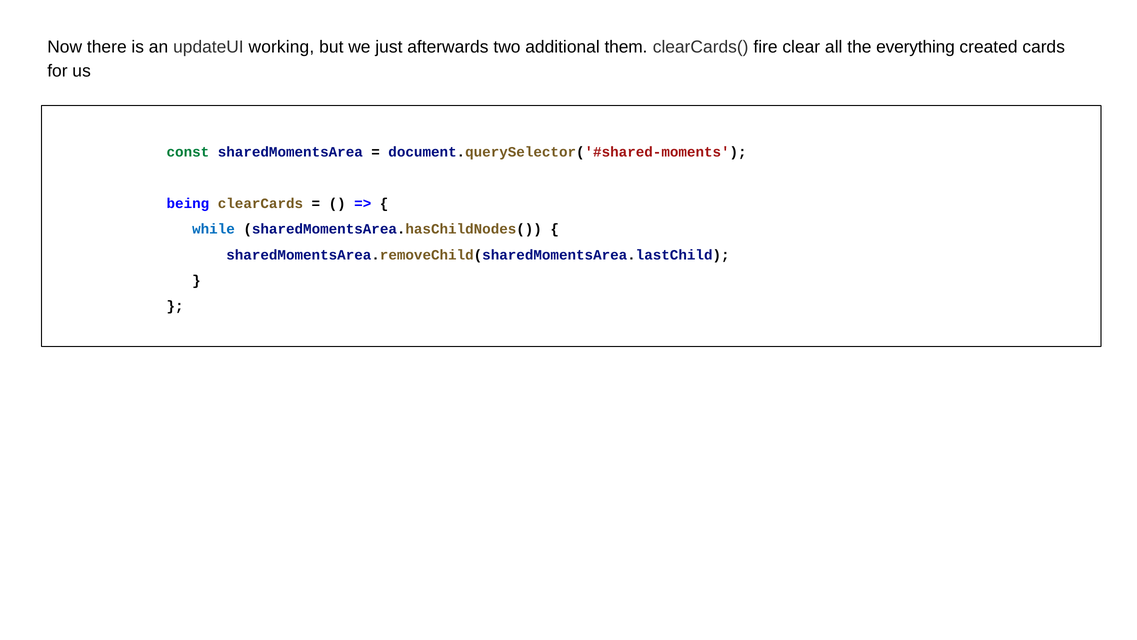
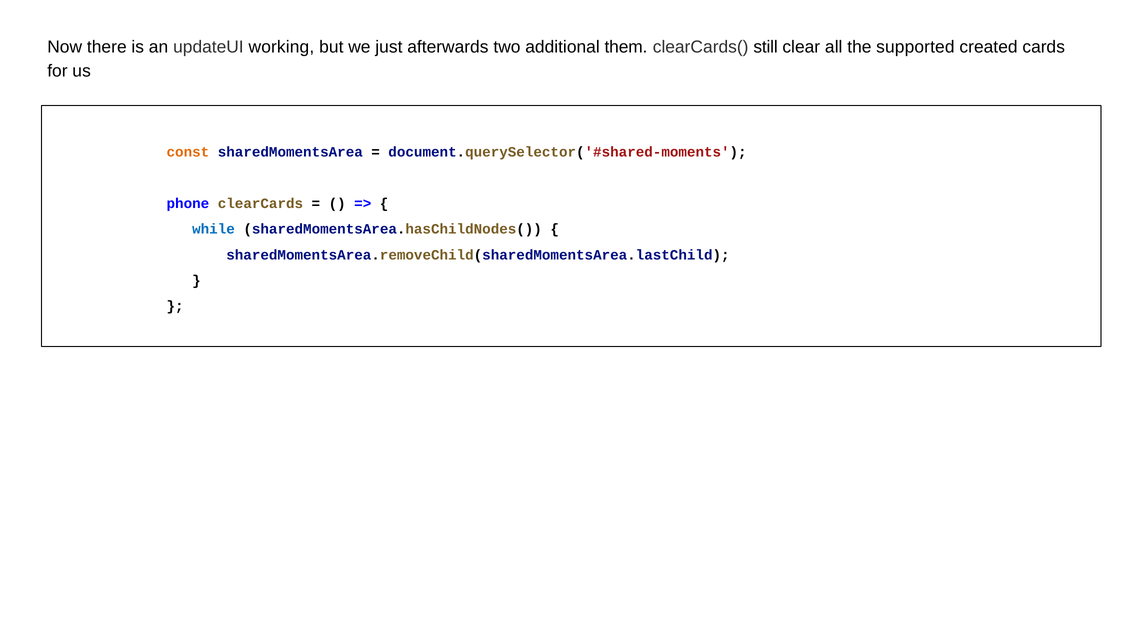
fire: fire -> still
everything: everything -> supported
const colour: green -> orange
being: being -> phone
